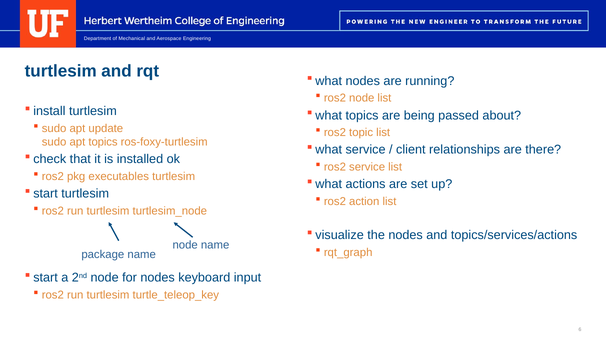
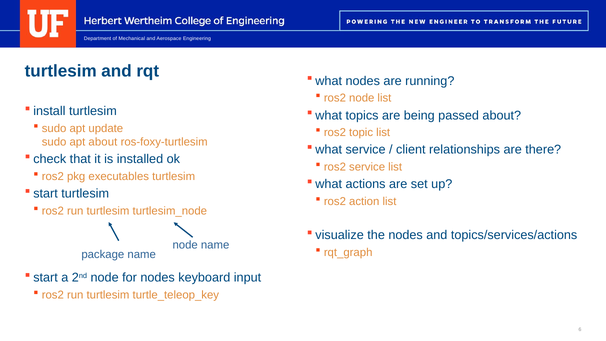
apt topics: topics -> about
